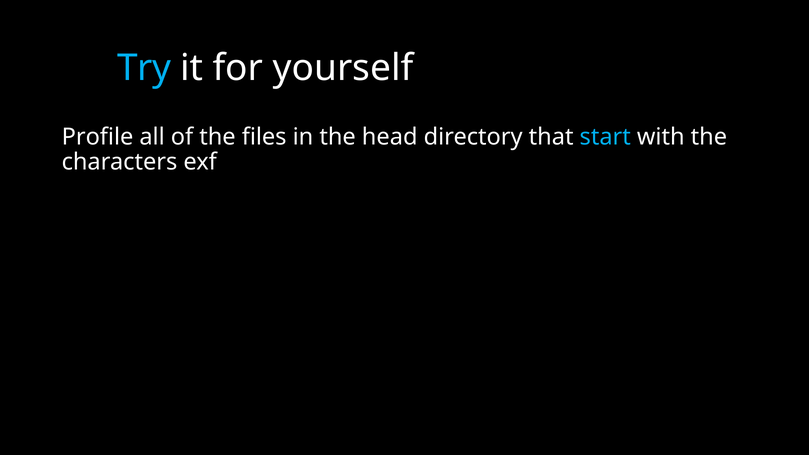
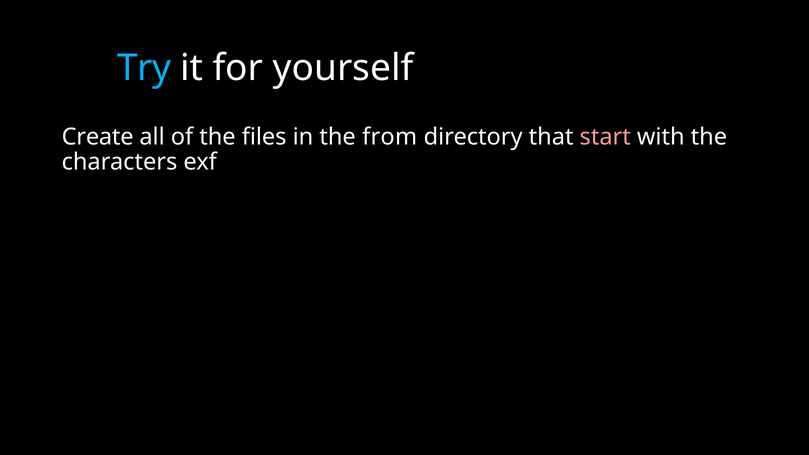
Profile: Profile -> Create
head: head -> from
start colour: light blue -> pink
